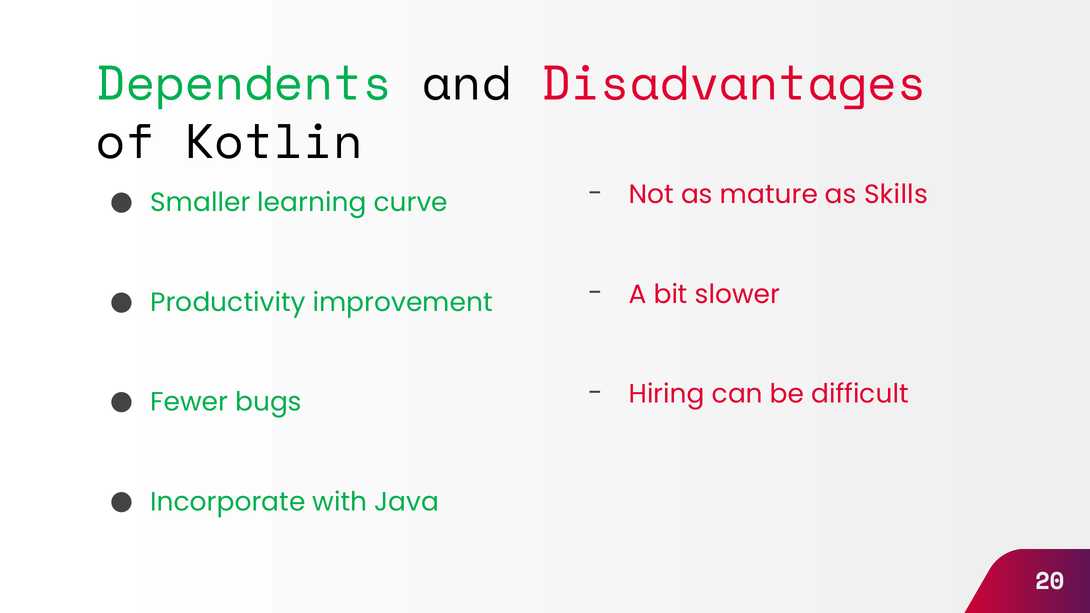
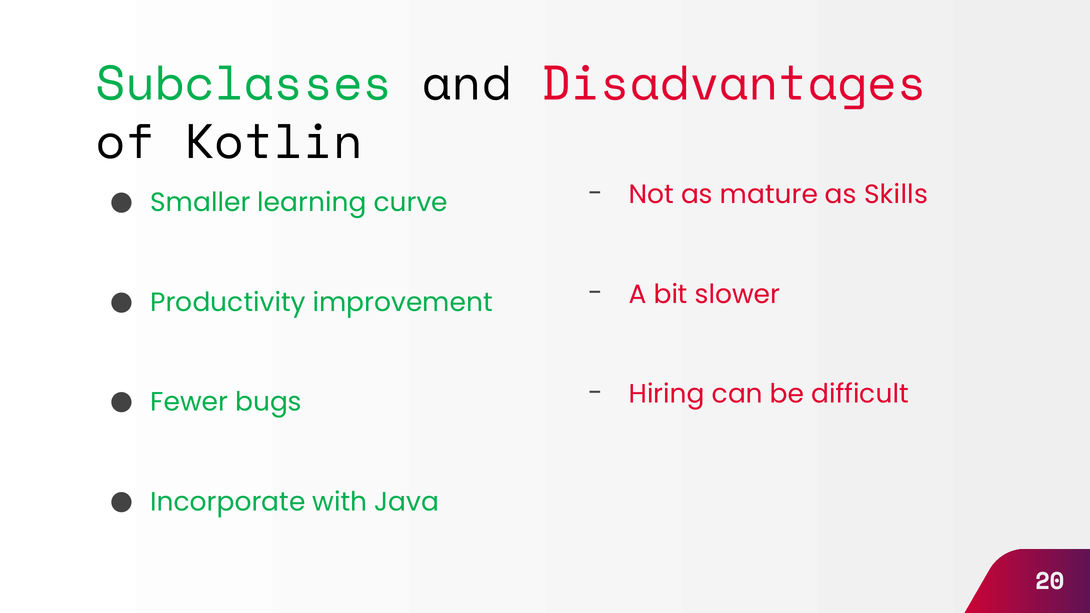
Dependents: Dependents -> Subclasses
